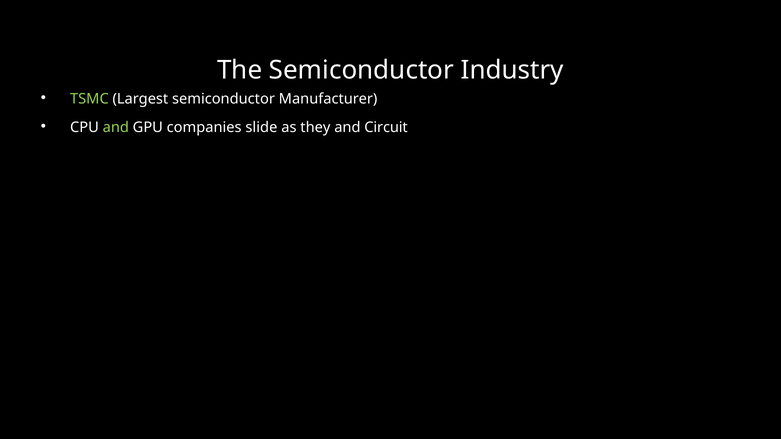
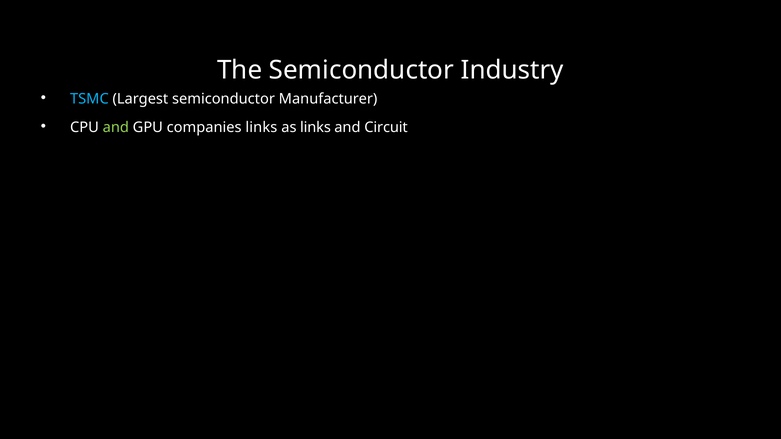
TSMC colour: light green -> light blue
companies slide: slide -> links
as they: they -> links
